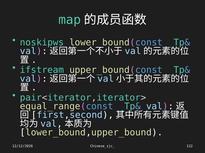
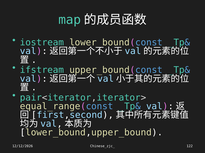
noskipws: noskipws -> iostream
